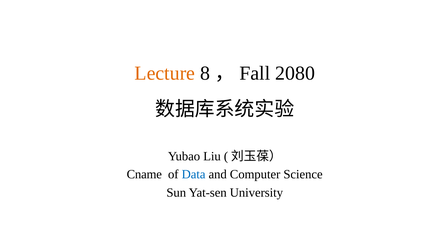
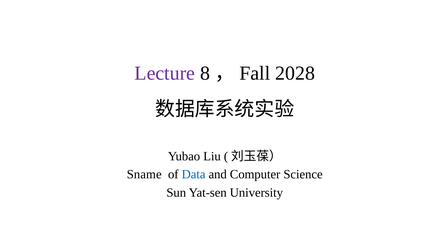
Lecture colour: orange -> purple
2080: 2080 -> 2028
Cname: Cname -> Sname
